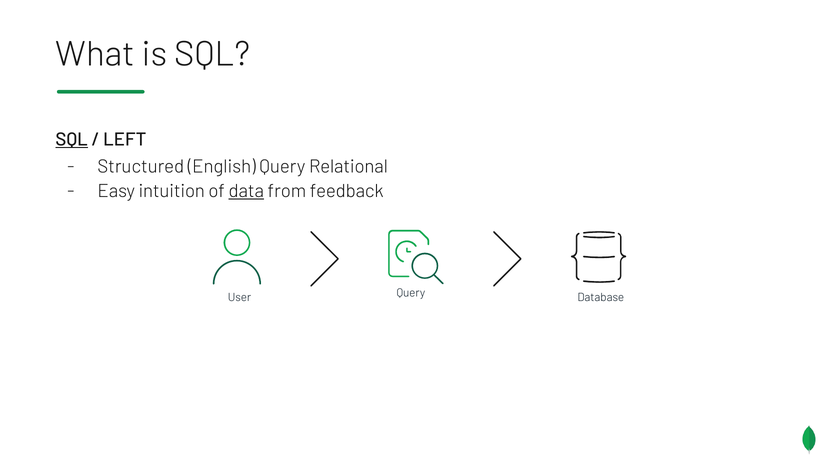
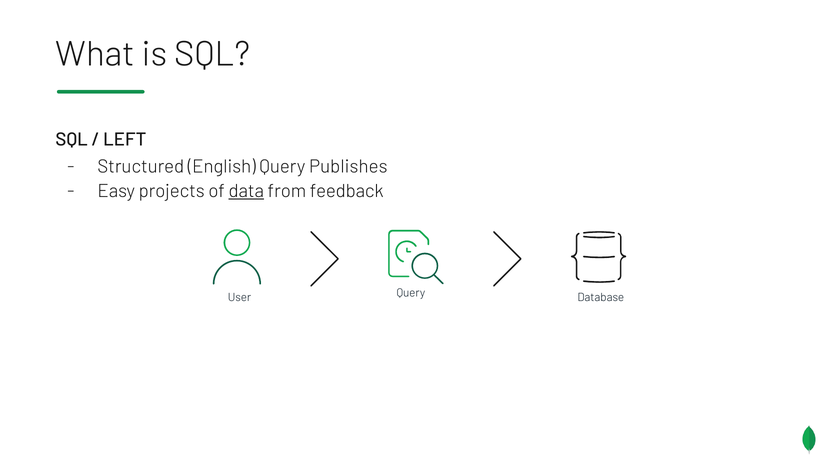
SQL at (72, 140) underline: present -> none
Relational: Relational -> Publishes
intuition: intuition -> projects
